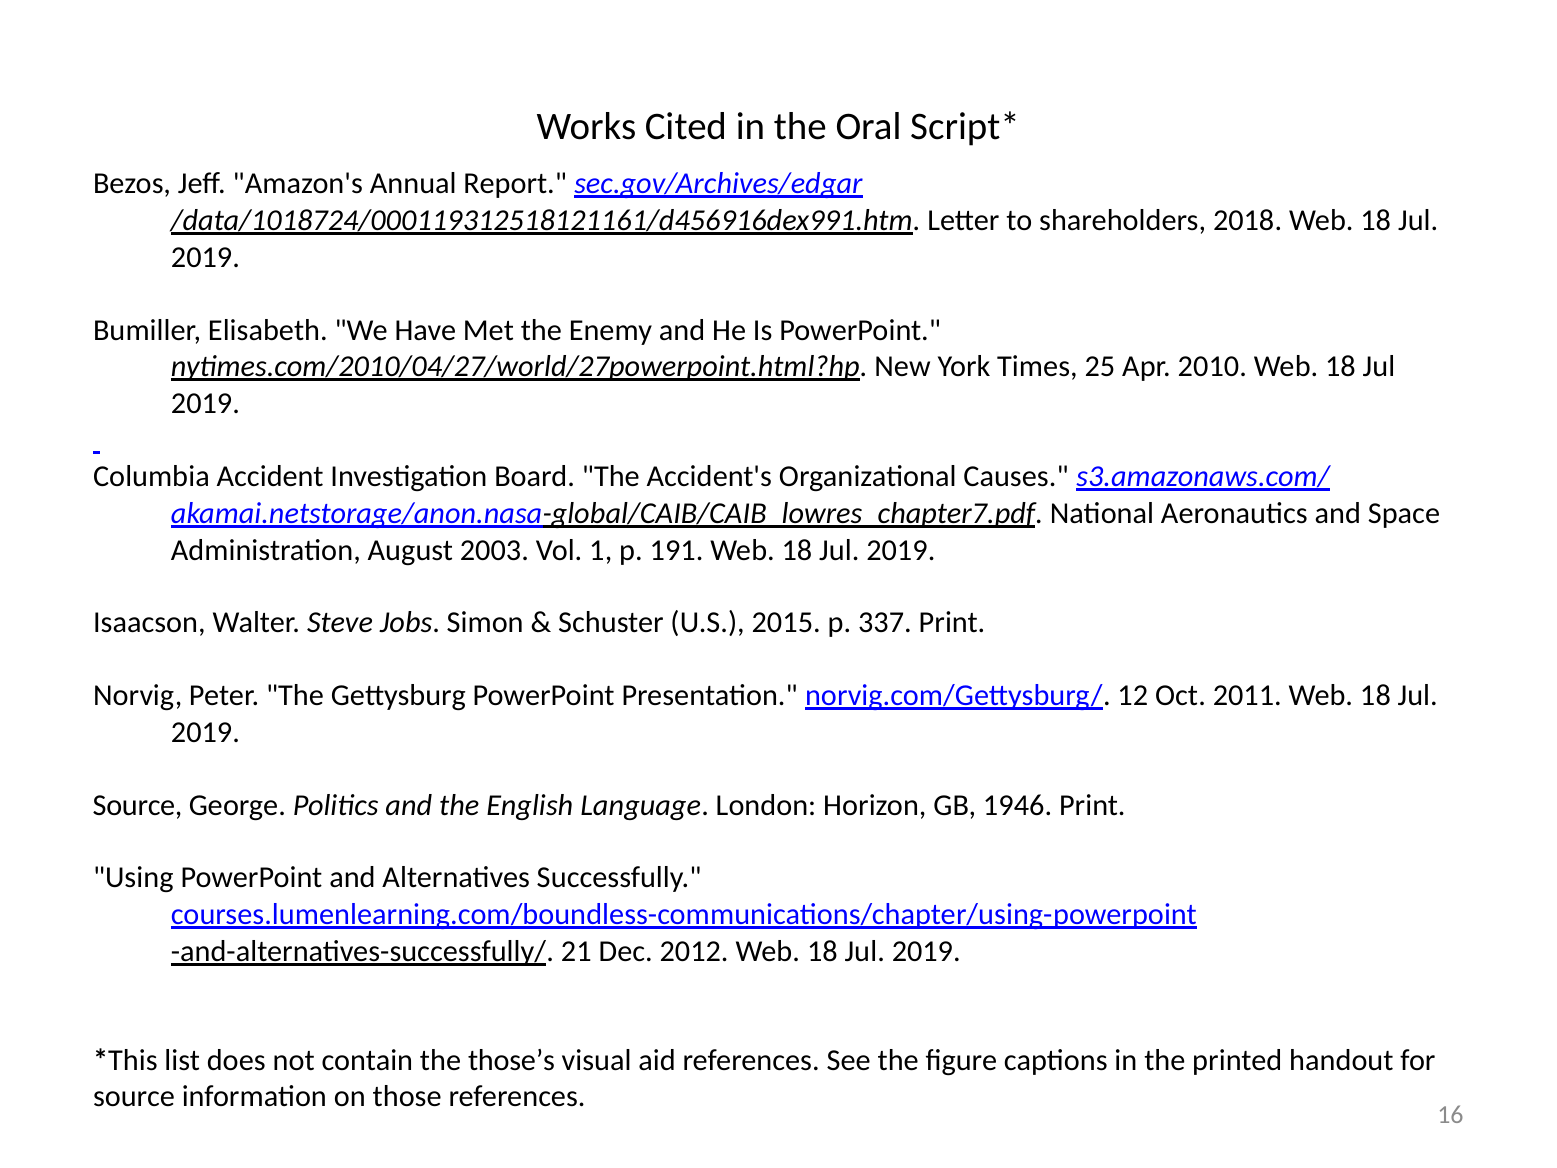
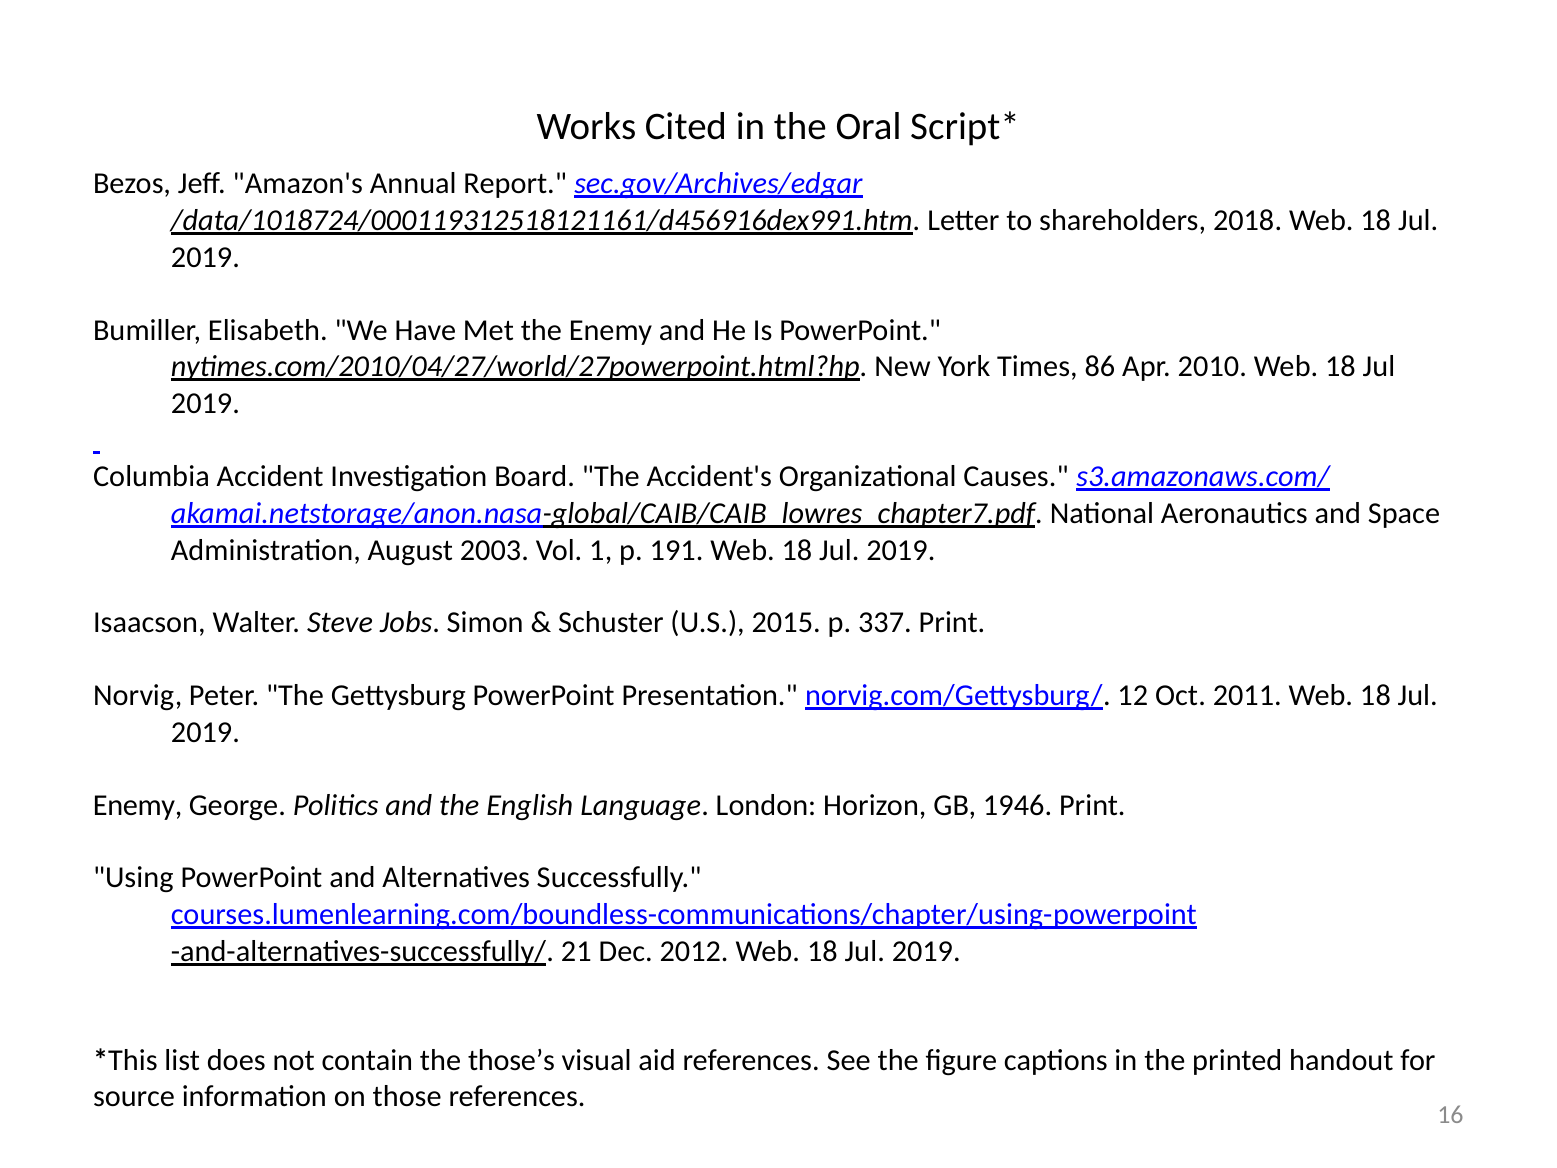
25: 25 -> 86
Source at (138, 805): Source -> Enemy
